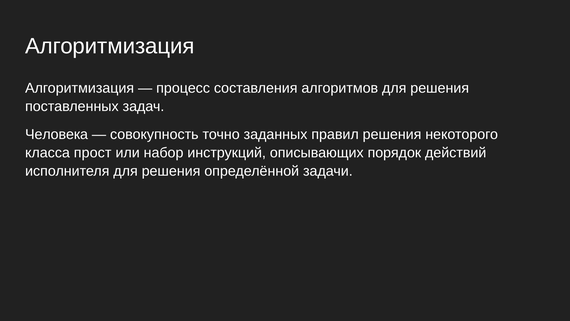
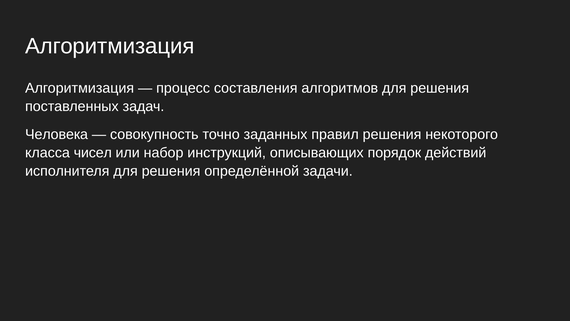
прост: прост -> чисел
